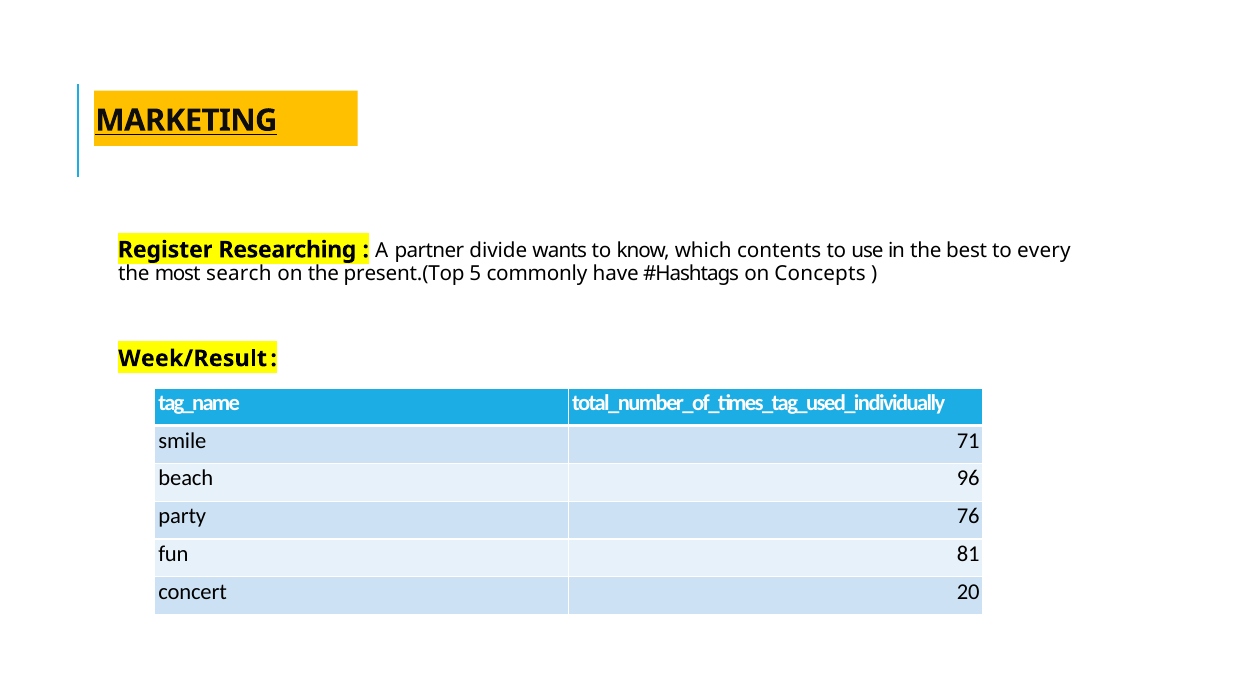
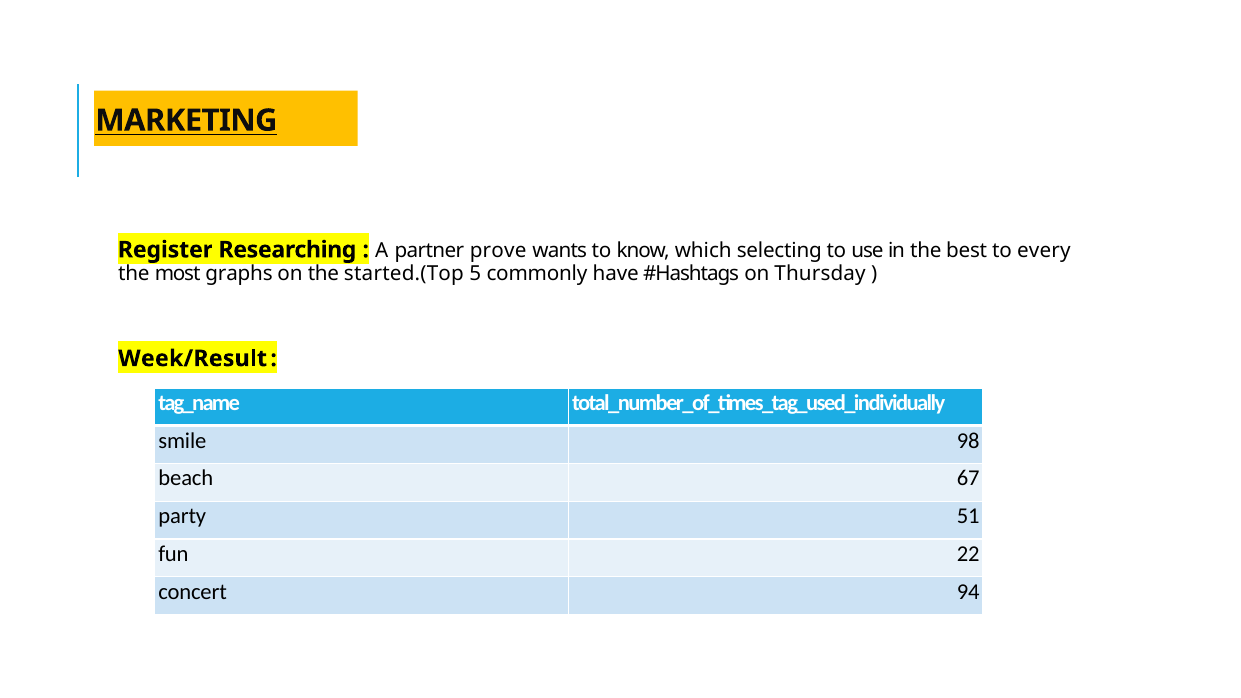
divide: divide -> prove
contents: contents -> selecting
search: search -> graphs
present.(Top: present.(Top -> started.(Top
Concepts: Concepts -> Thursday
71: 71 -> 98
96: 96 -> 67
76: 76 -> 51
81: 81 -> 22
20: 20 -> 94
